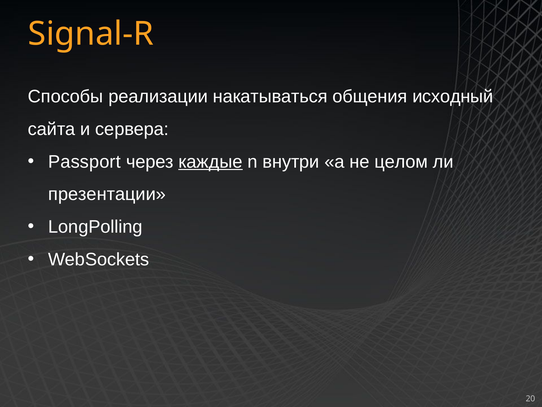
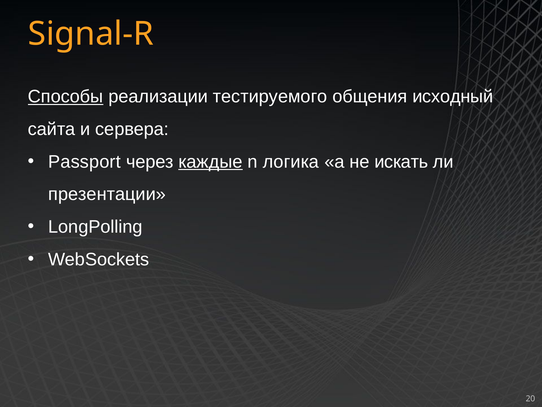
Способы underline: none -> present
накатываться: накатываться -> тестируемого
внутри: внутри -> логика
целом: целом -> искать
